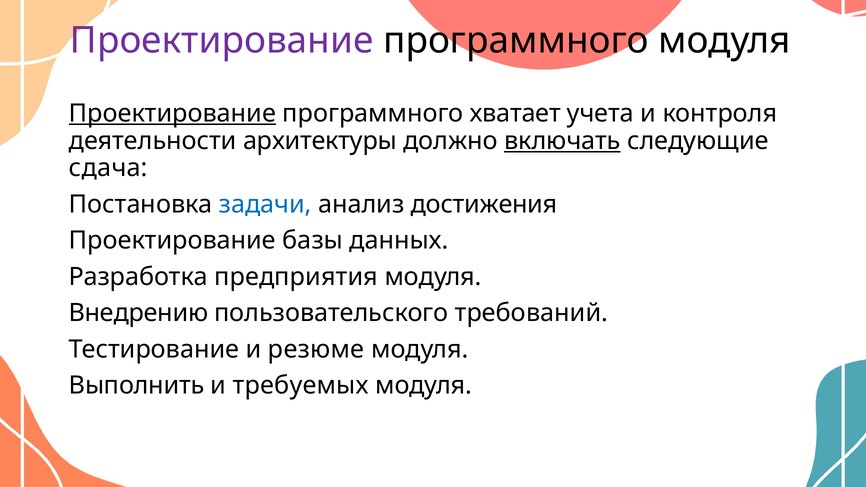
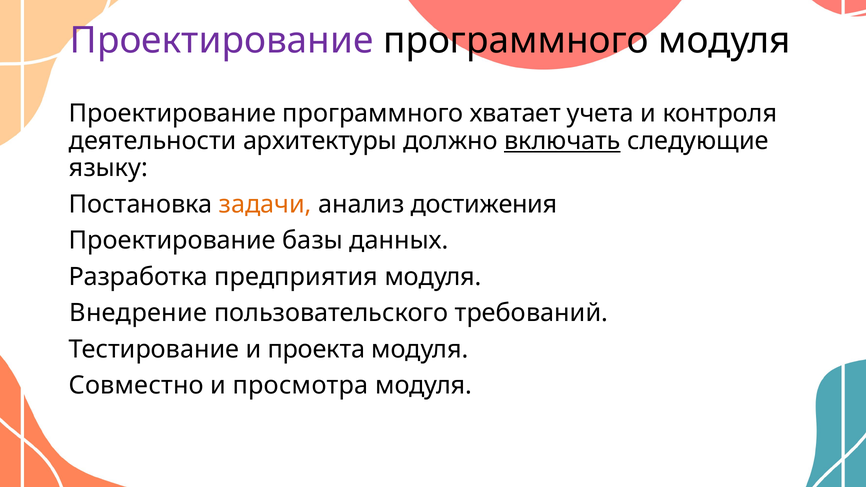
Проектирование at (172, 114) underline: present -> none
сдача: сдача -> языку
задачи colour: blue -> orange
Внедрению: Внедрению -> Внедрение
резюме: резюме -> проекта
Выполнить: Выполнить -> Совместно
требуемых: требуемых -> просмотра
